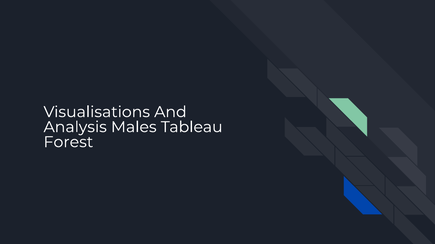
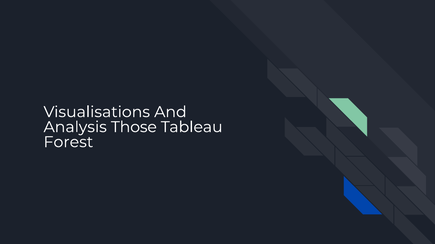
Males: Males -> Those
